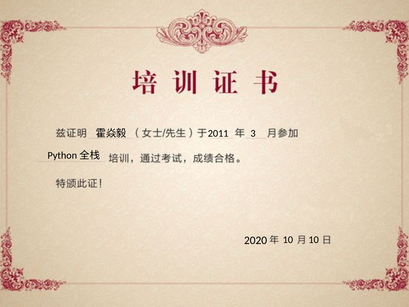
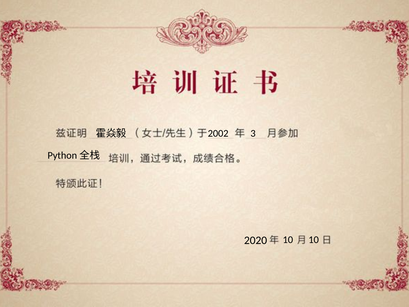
2011: 2011 -> 2002
